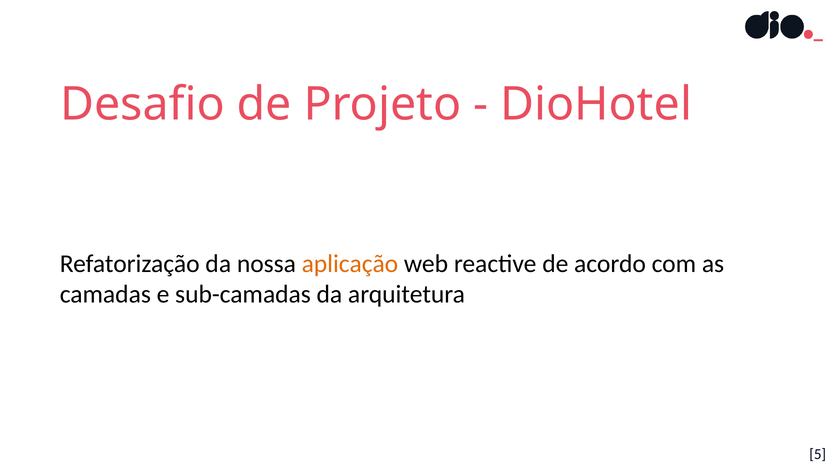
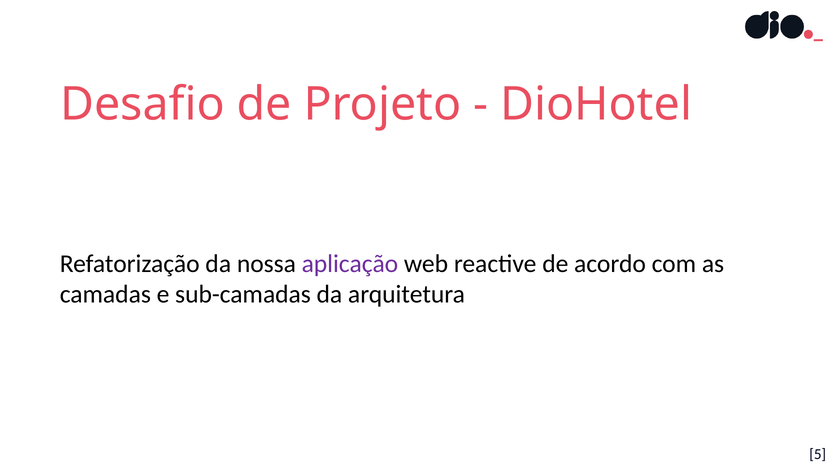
aplicação colour: orange -> purple
